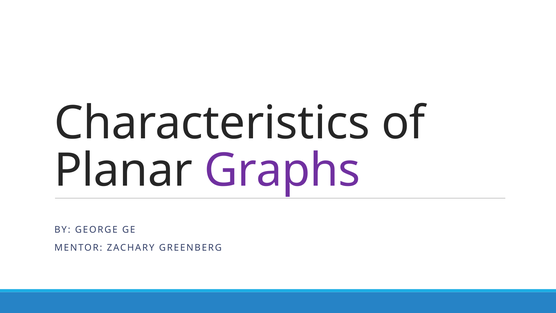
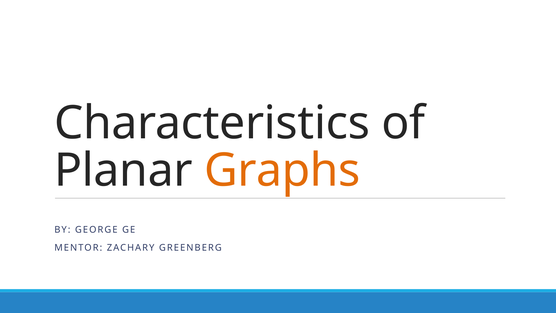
Graphs colour: purple -> orange
